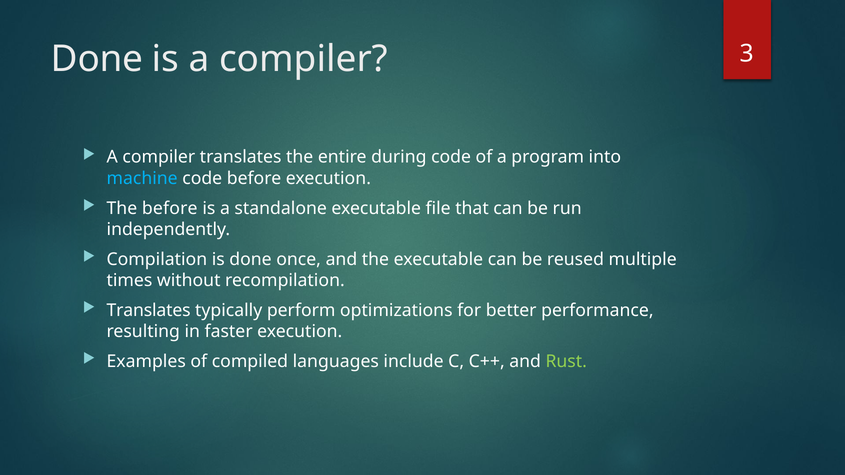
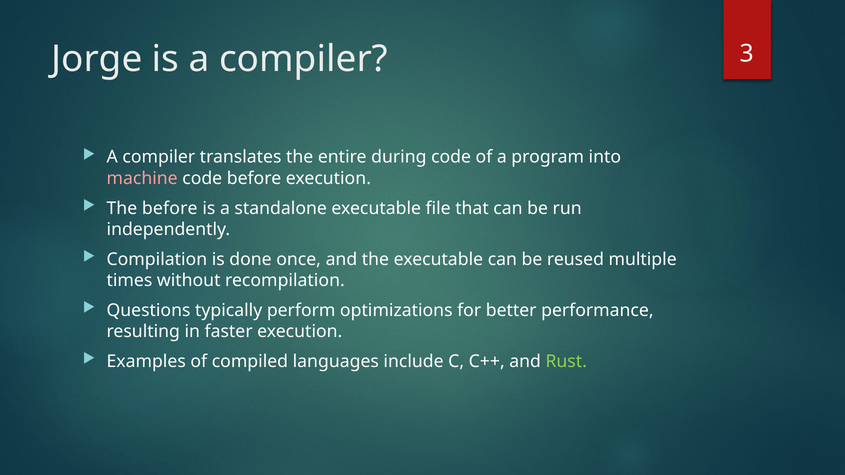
Done at (97, 59): Done -> Jorge
machine colour: light blue -> pink
Translates at (149, 310): Translates -> Questions
